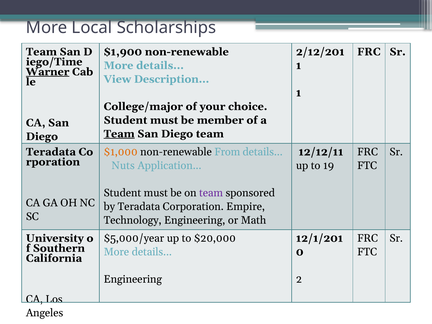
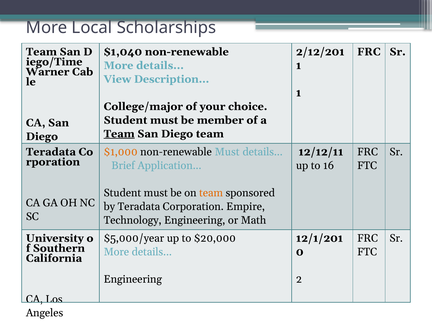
$1,900: $1,900 -> $1,040
Warner underline: present -> none
non-renewable From: From -> Must
Nuts: Nuts -> Brief
19: 19 -> 16
team at (211, 193) colour: purple -> orange
